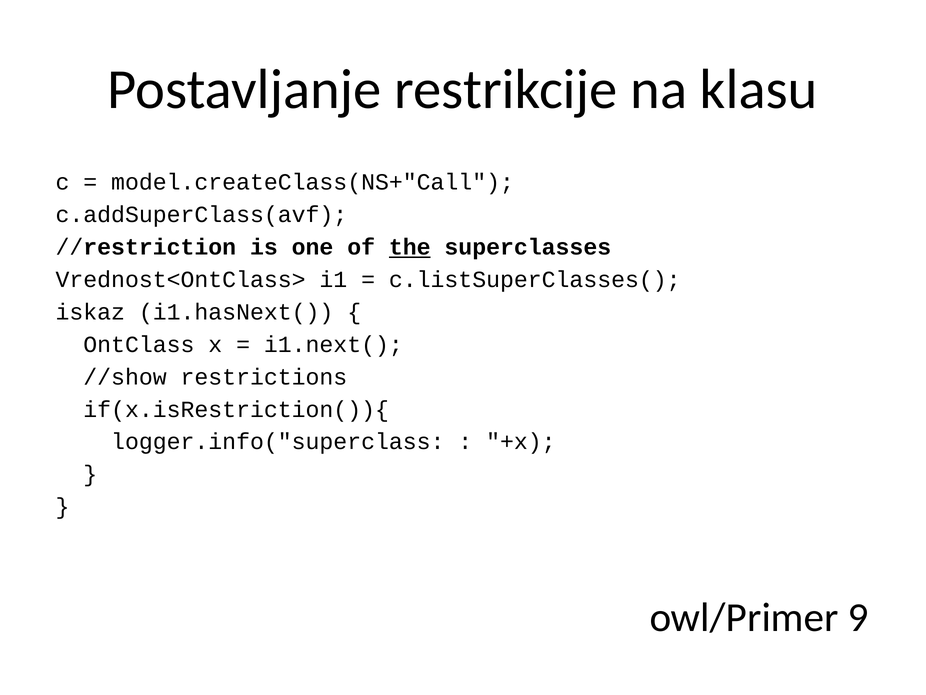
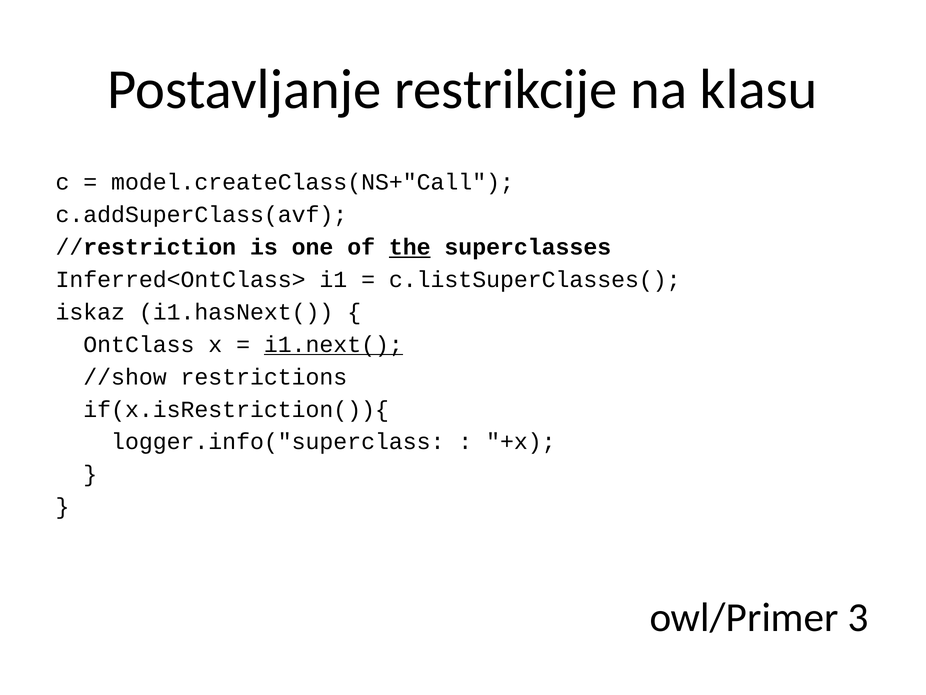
Vrednost<OntClass>: Vrednost<OntClass> -> Inferred<OntClass>
i1.next( underline: none -> present
9: 9 -> 3
